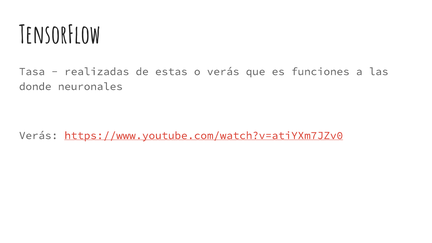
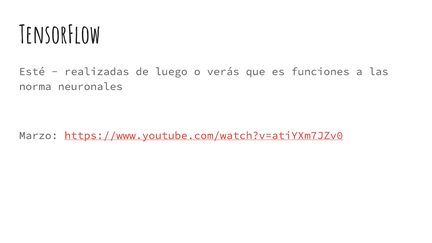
Tasa: Tasa -> Esté
estas: estas -> luego
donde: donde -> norma
Verás at (38, 136): Verás -> Marzo
